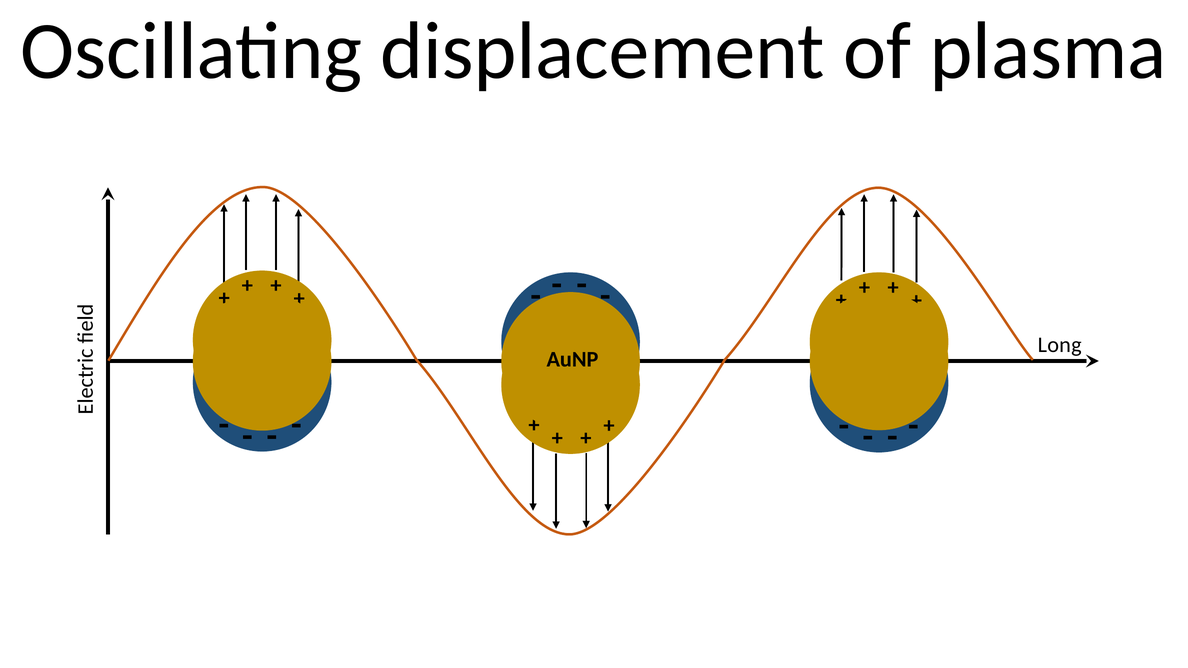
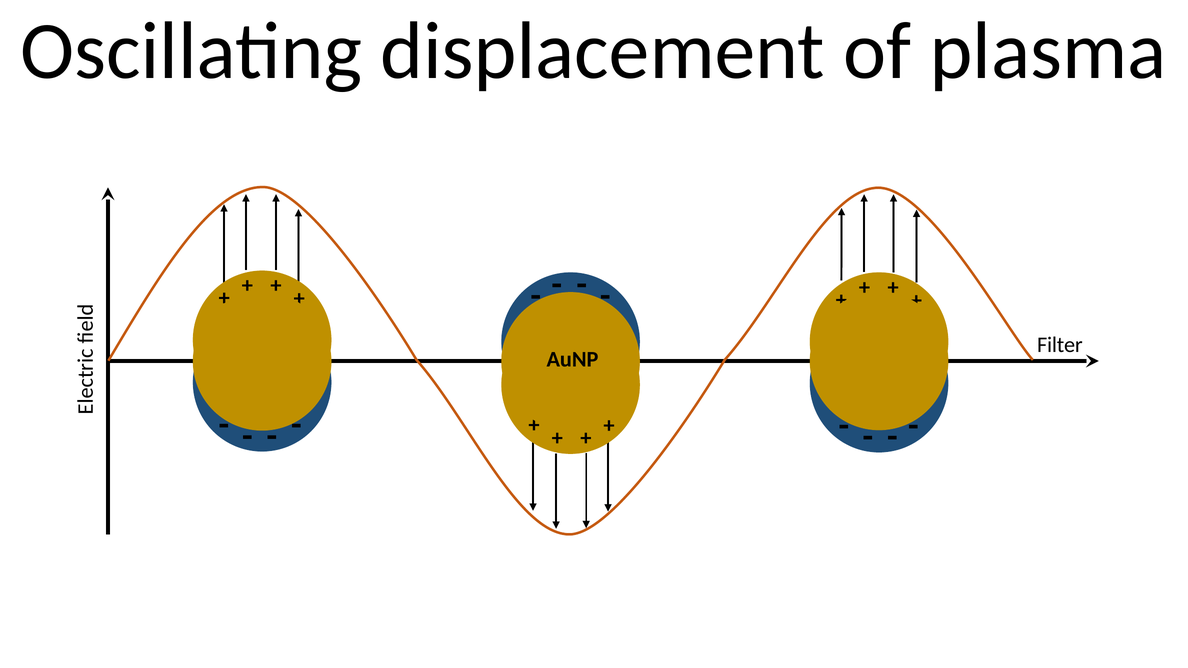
Long: Long -> Filter
